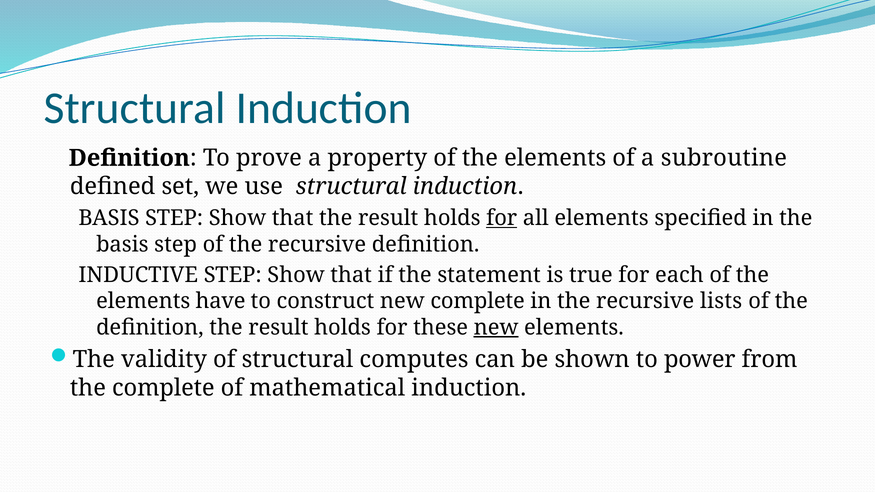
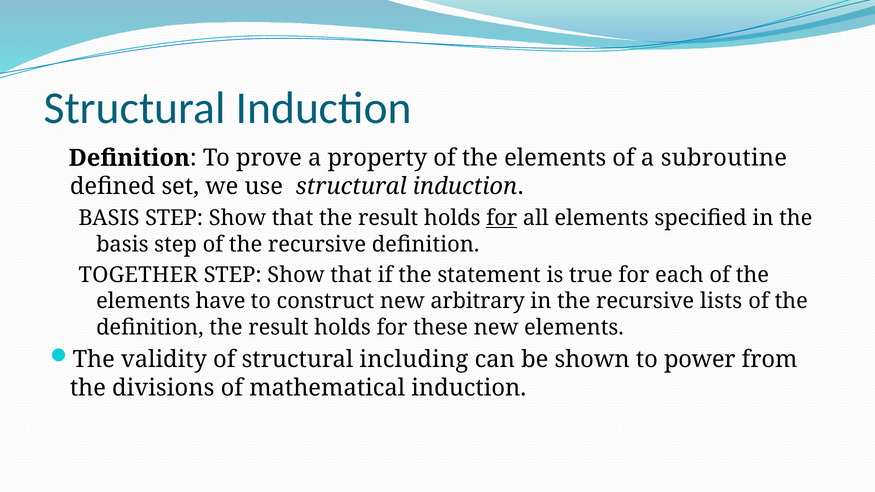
INDUCTIVE: INDUCTIVE -> TOGETHER
new complete: complete -> arbitrary
new at (496, 328) underline: present -> none
computes: computes -> including
the complete: complete -> divisions
